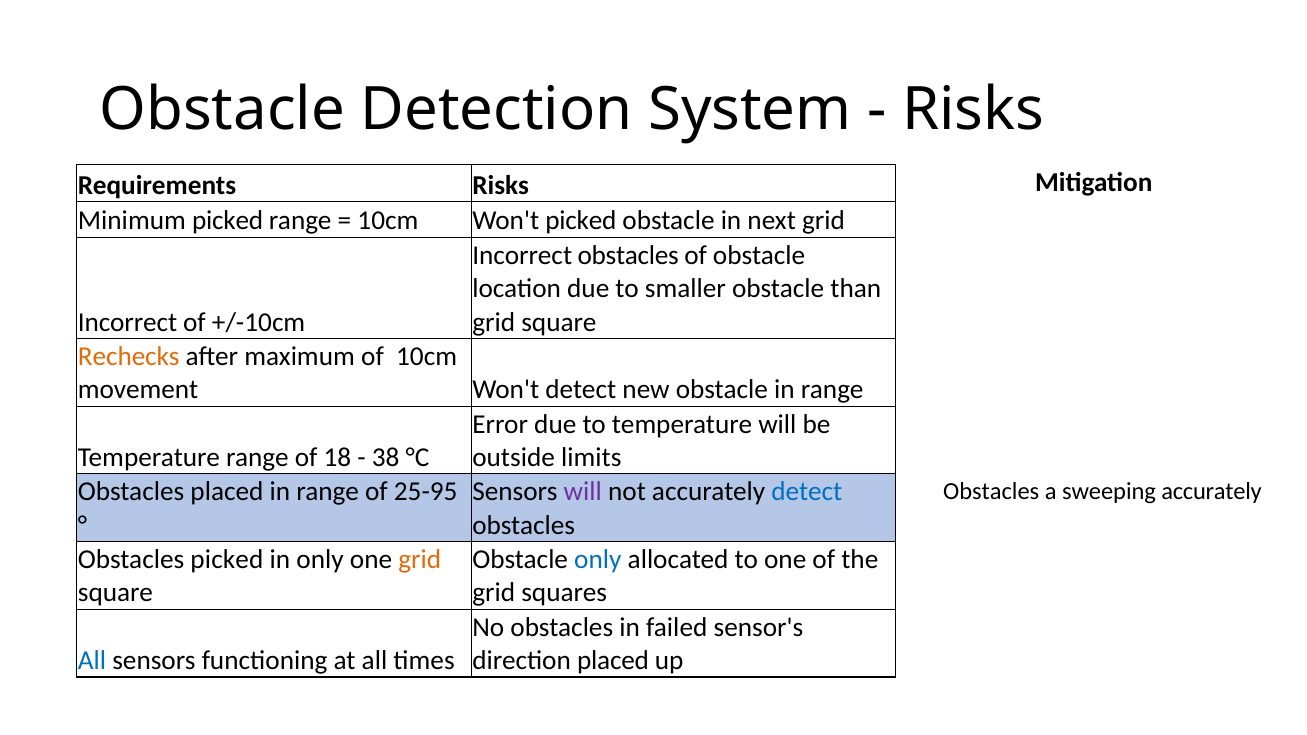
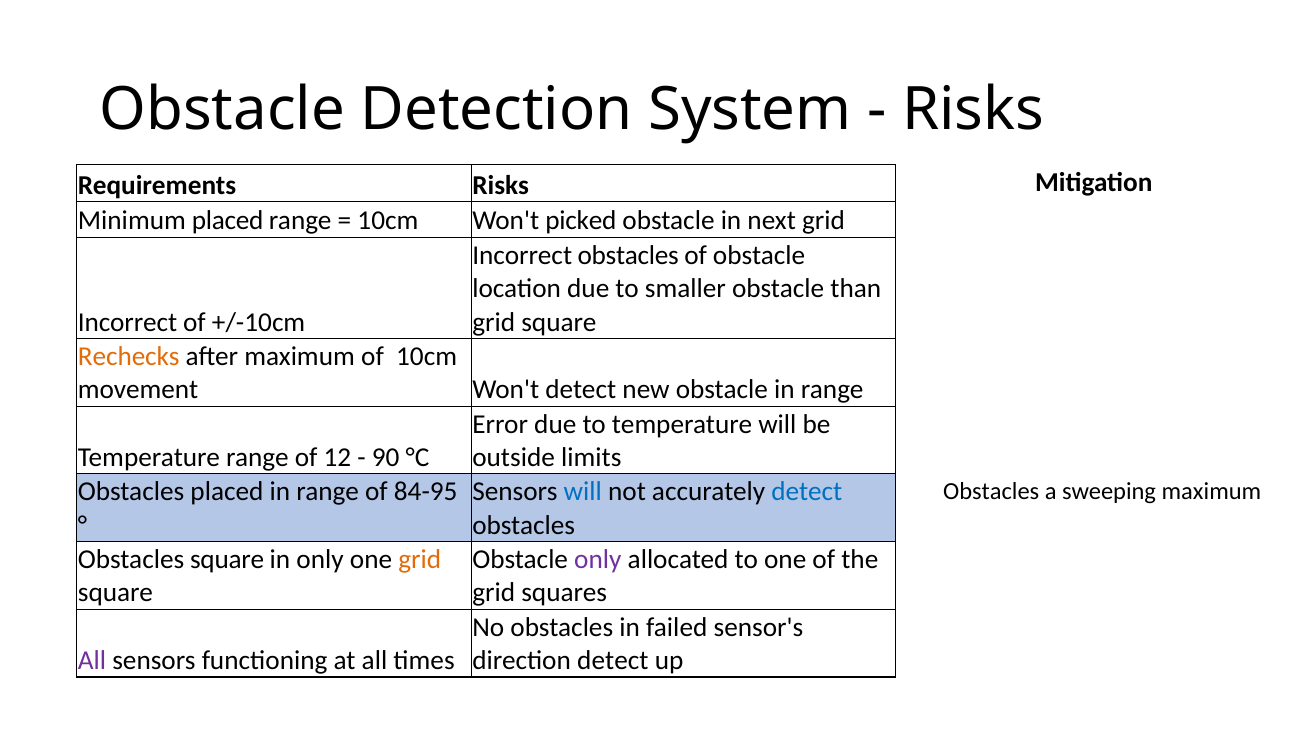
Minimum picked: picked -> placed
18: 18 -> 12
38: 38 -> 90
25-95: 25-95 -> 84-95
will at (583, 492) colour: purple -> blue
sweeping accurately: accurately -> maximum
Obstacles picked: picked -> square
only at (598, 560) colour: blue -> purple
All at (92, 661) colour: blue -> purple
direction placed: placed -> detect
